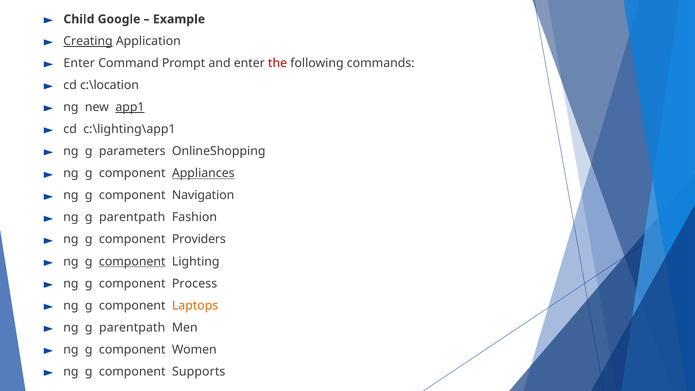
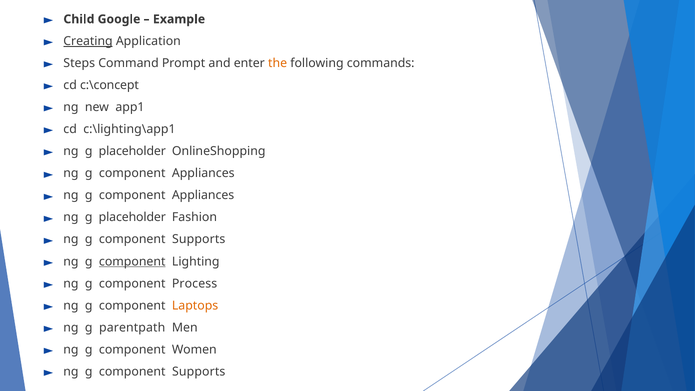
Enter at (79, 63): Enter -> Steps
the colour: red -> orange
c:\location: c:\location -> c:\concept
app1 underline: present -> none
parameters at (132, 151): parameters -> placeholder
Appliances at (203, 173) underline: present -> none
Navigation at (203, 195): Navigation -> Appliances
parentpath at (132, 217): parentpath -> placeholder
Providers at (199, 239): Providers -> Supports
